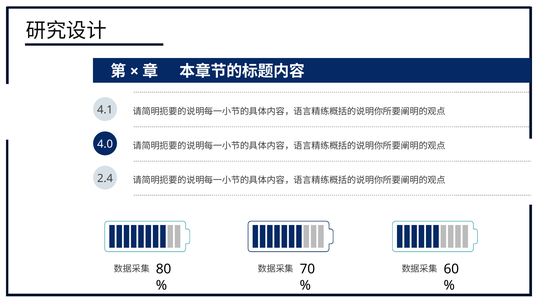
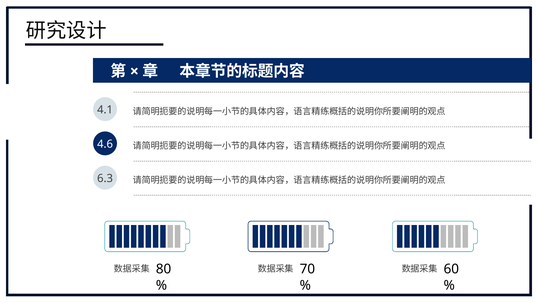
4.0: 4.0 -> 4.6
2.4: 2.4 -> 6.3
